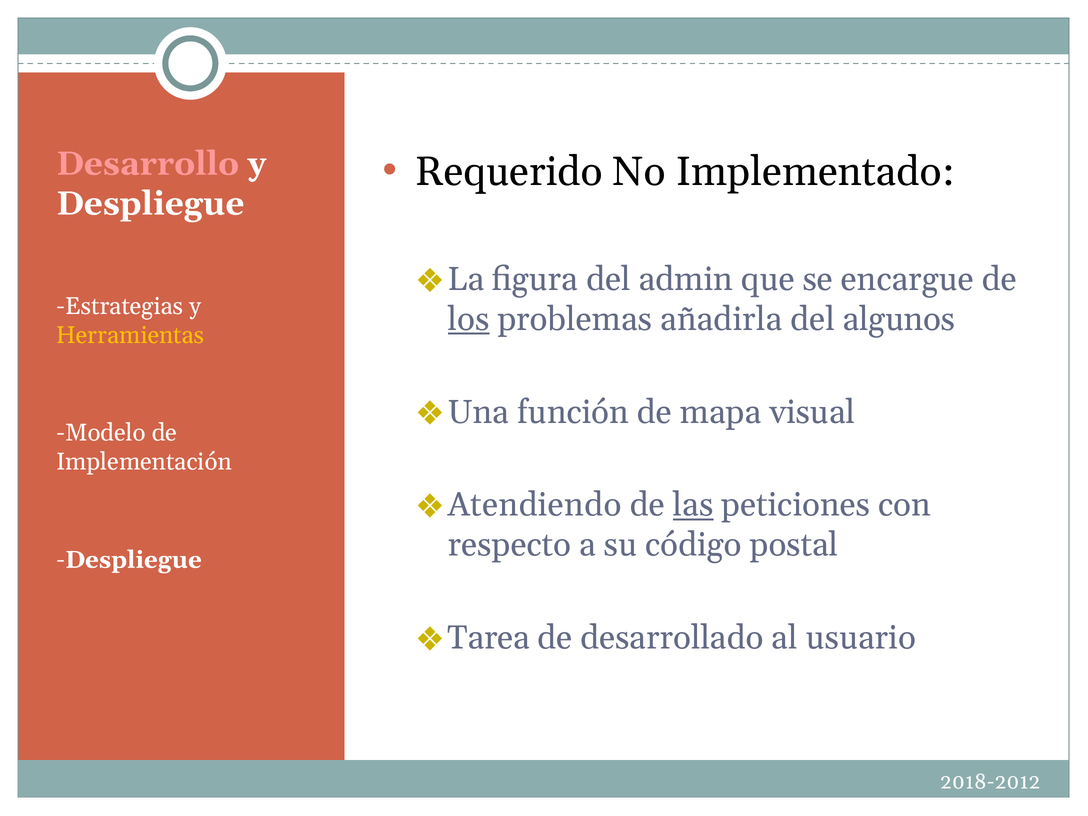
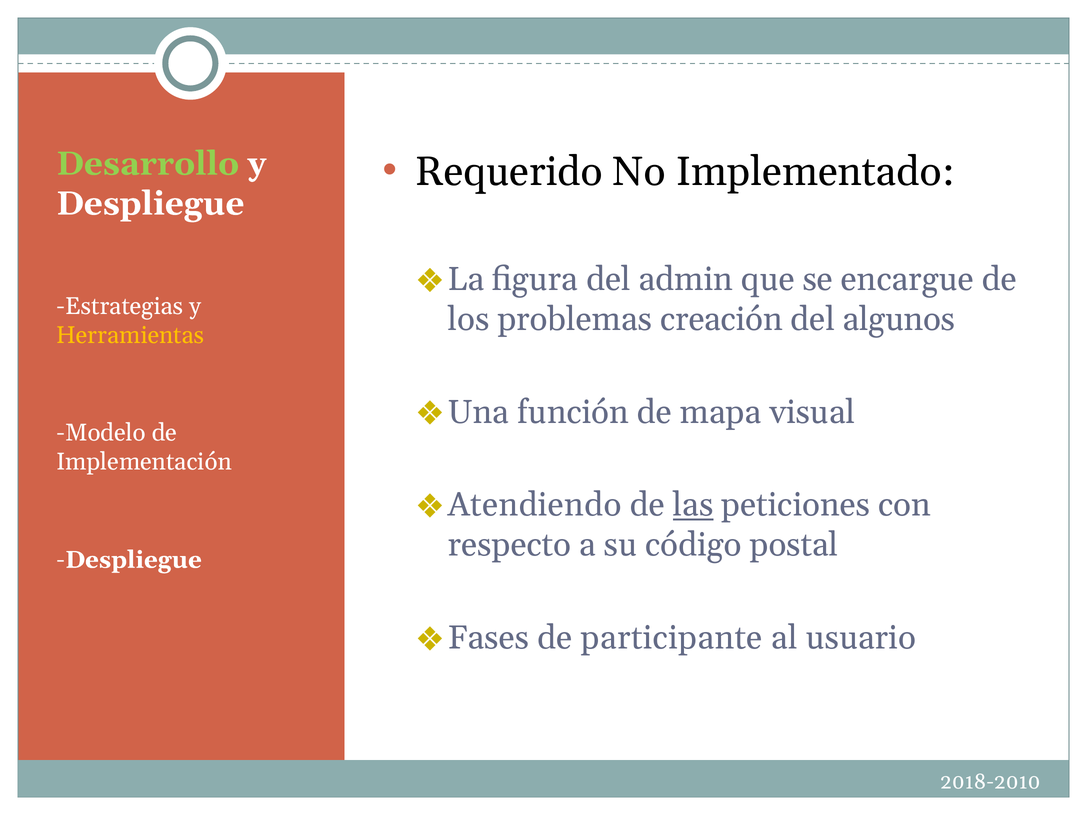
Desarrollo colour: pink -> light green
los underline: present -> none
añadirla: añadirla -> creación
Tarea: Tarea -> Fases
desarrollado: desarrollado -> participante
2018-2012: 2018-2012 -> 2018-2010
